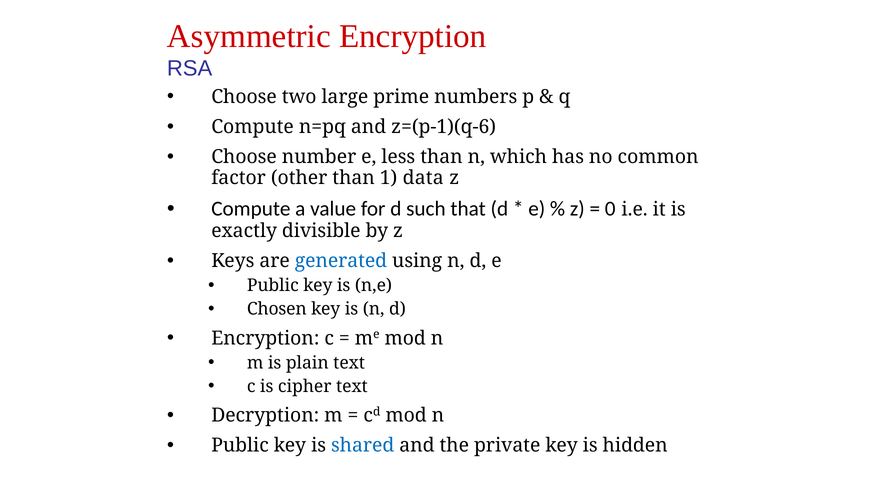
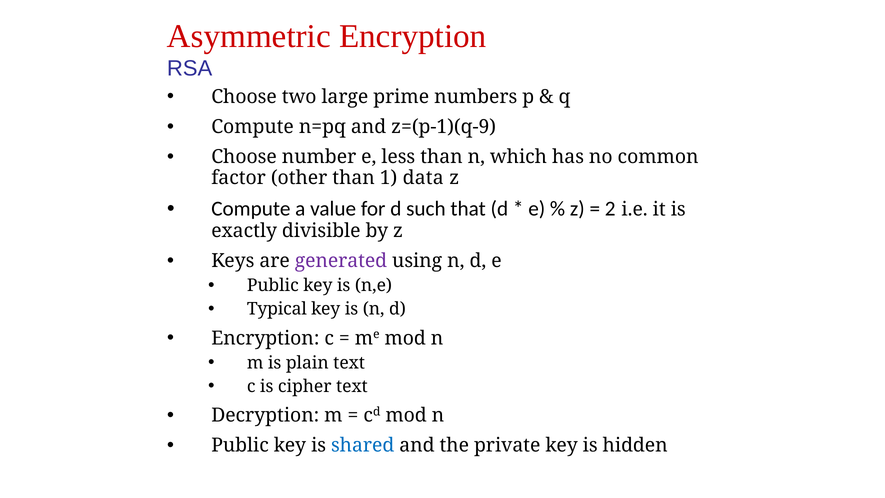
z=(p-1)(q-6: z=(p-1)(q-6 -> z=(p-1)(q-9
0: 0 -> 2
generated colour: blue -> purple
Chosen: Chosen -> Typical
